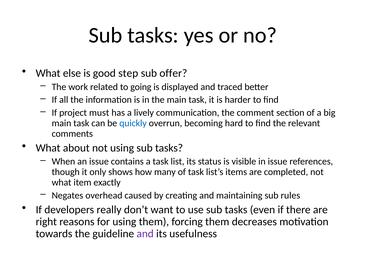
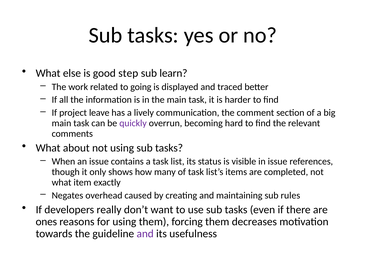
offer: offer -> learn
must: must -> leave
quickly colour: blue -> purple
right: right -> ones
